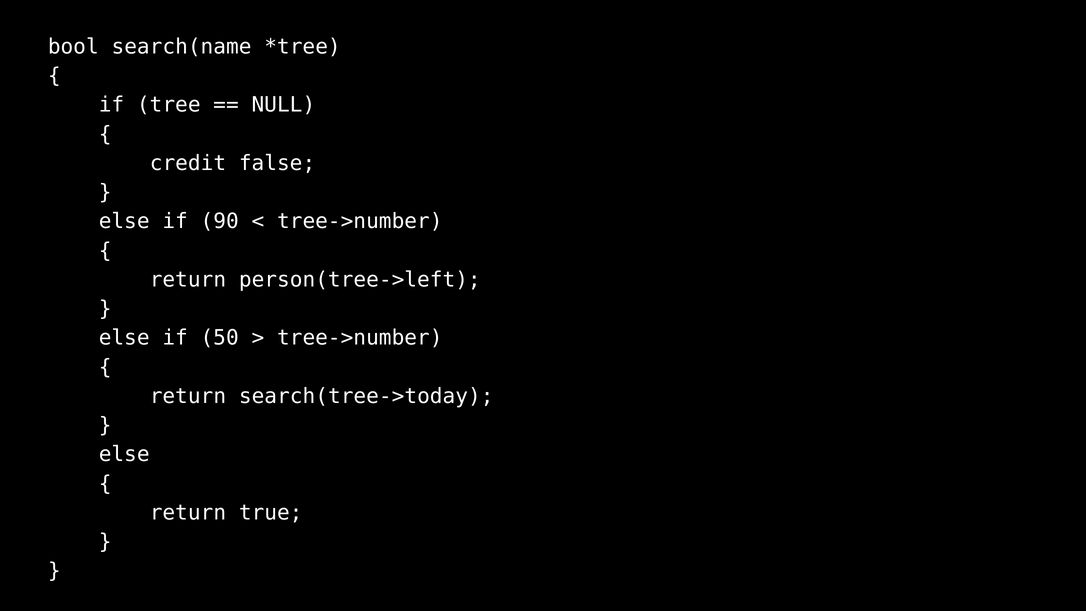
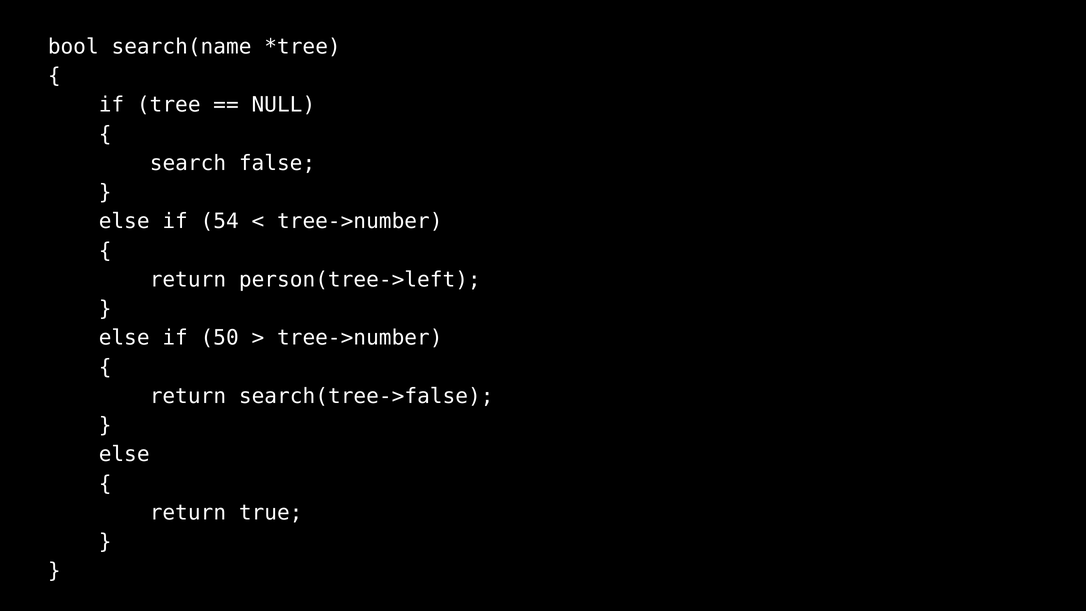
credit: credit -> search
90: 90 -> 54
search(tree->today: search(tree->today -> search(tree->false
